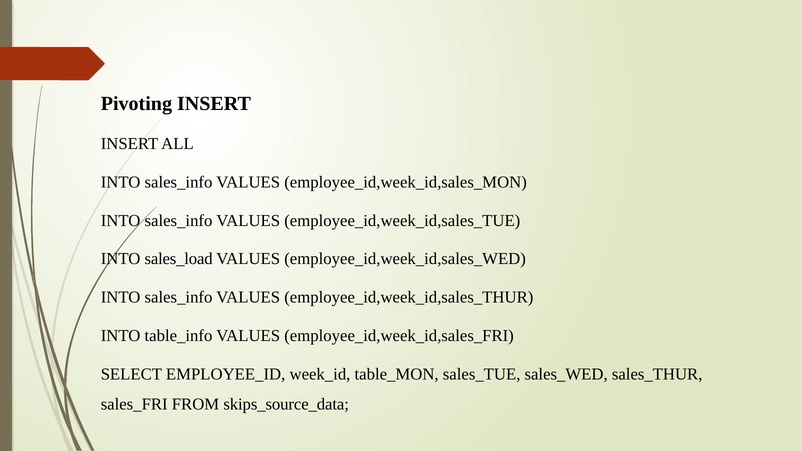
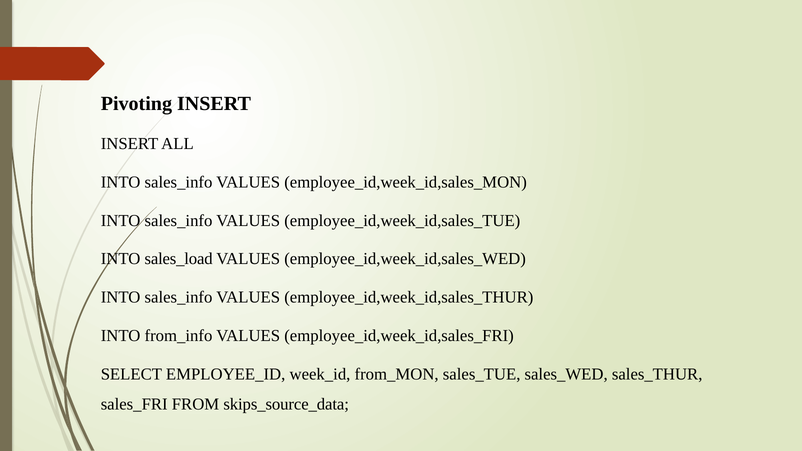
table_info: table_info -> from_info
table_MON: table_MON -> from_MON
